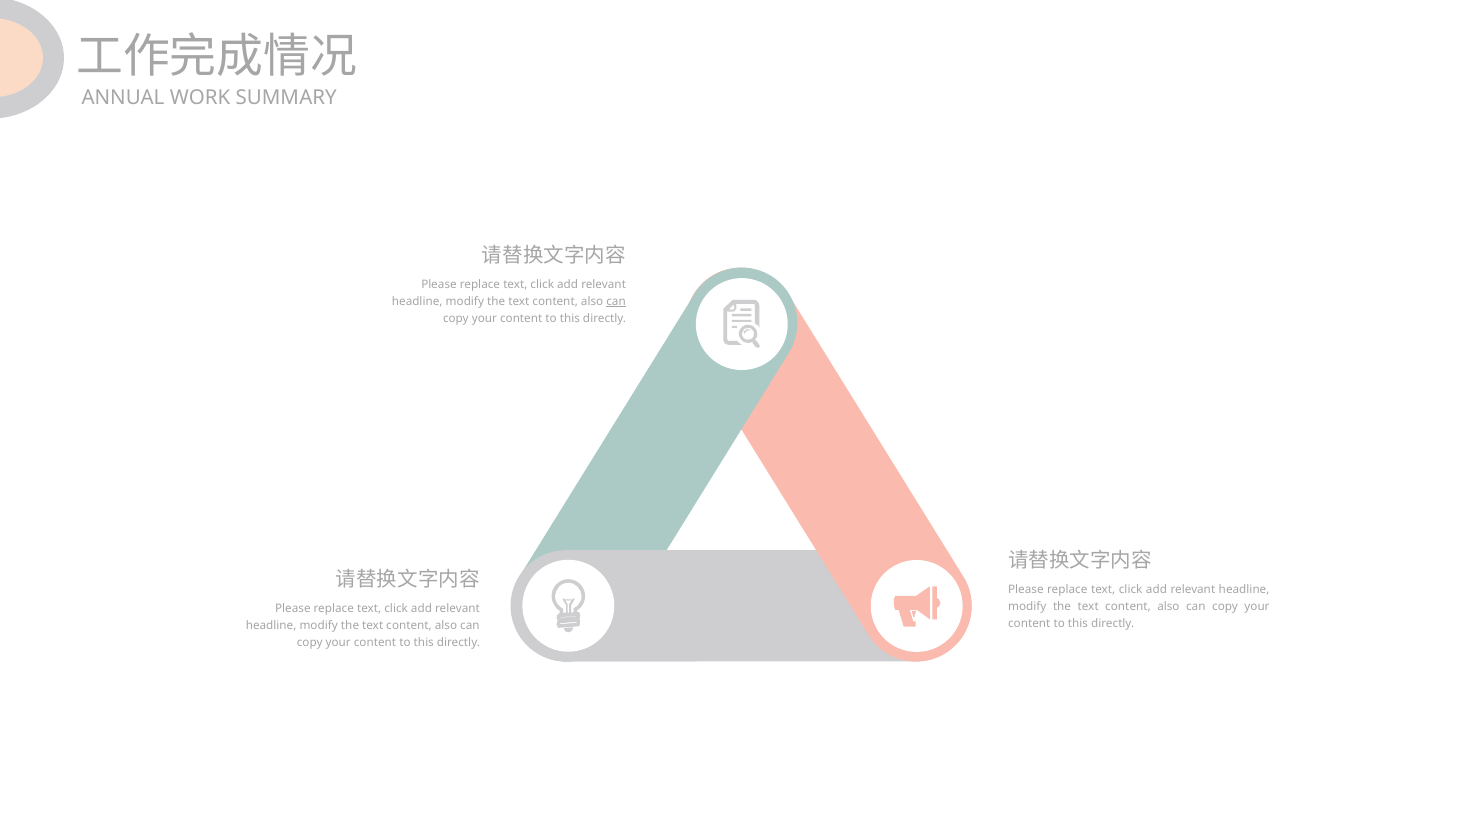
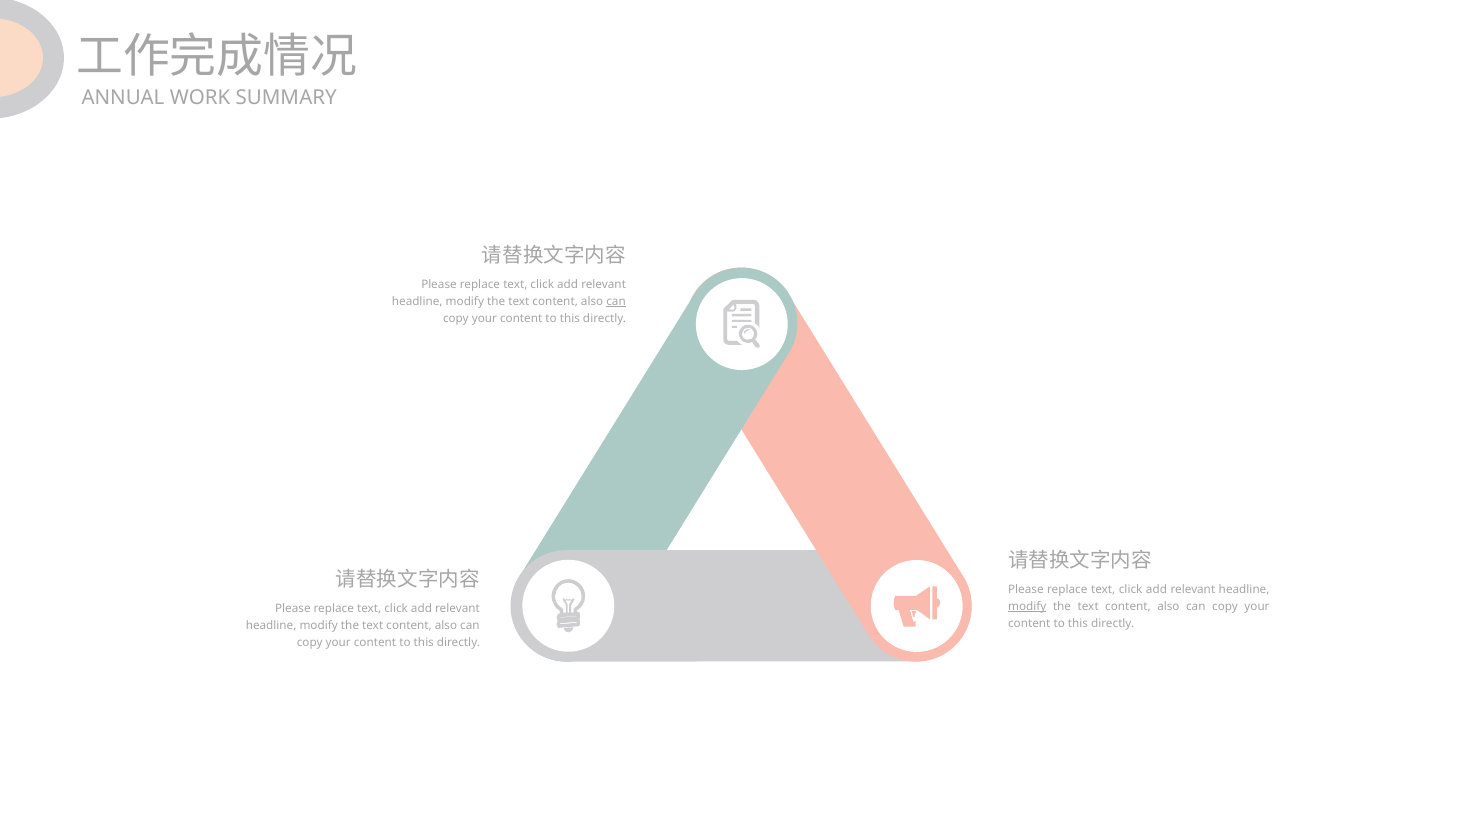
modify at (1027, 606) underline: none -> present
